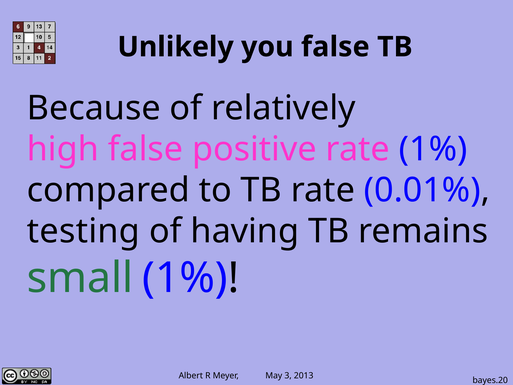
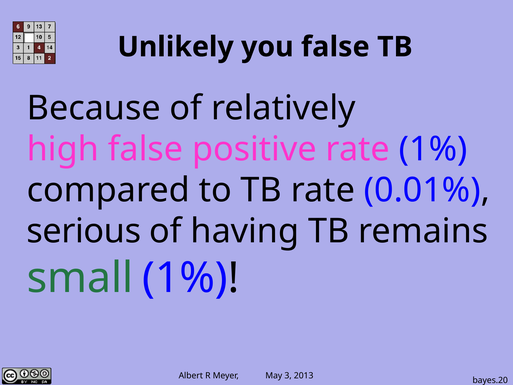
testing: testing -> serious
